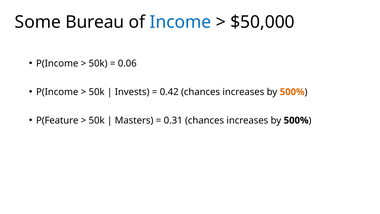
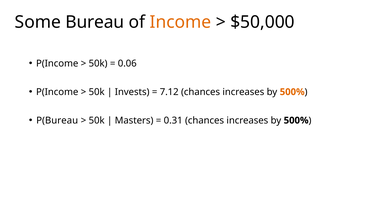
Income colour: blue -> orange
0.42: 0.42 -> 7.12
P(Feature: P(Feature -> P(Bureau
